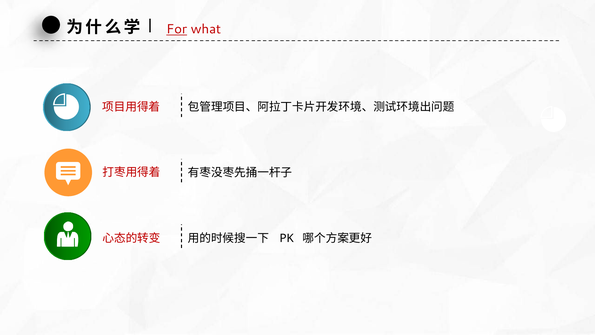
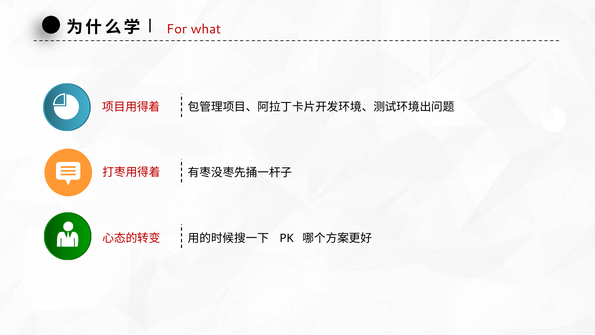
For underline: present -> none
